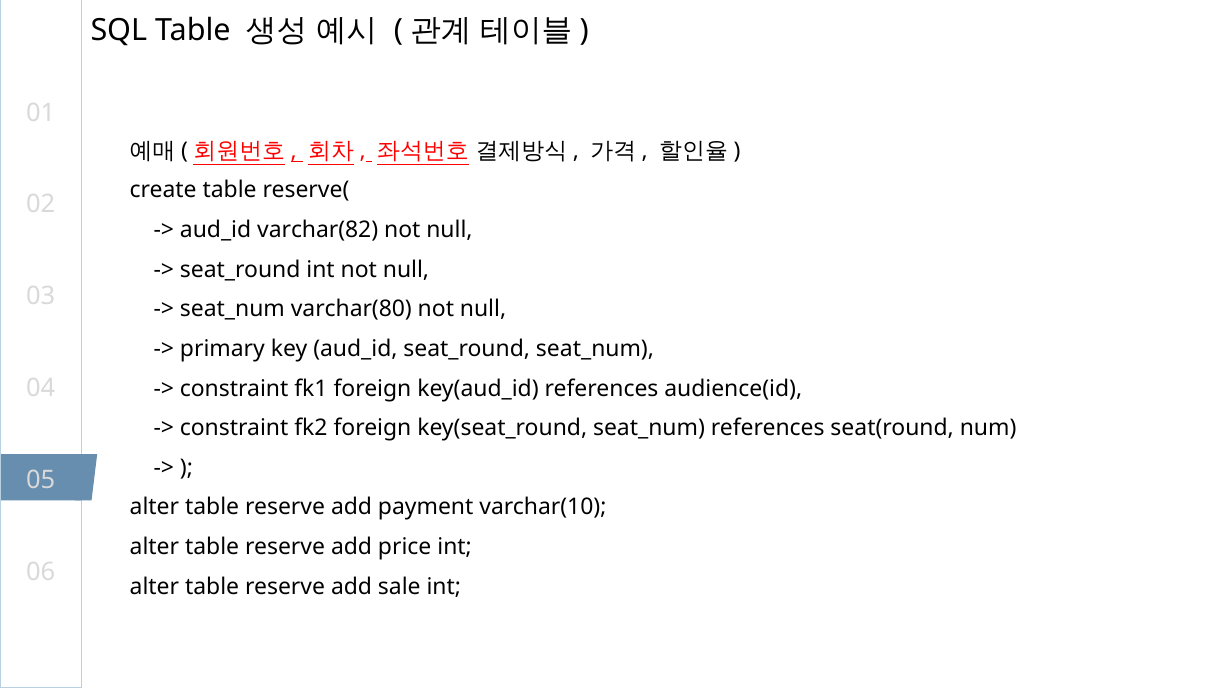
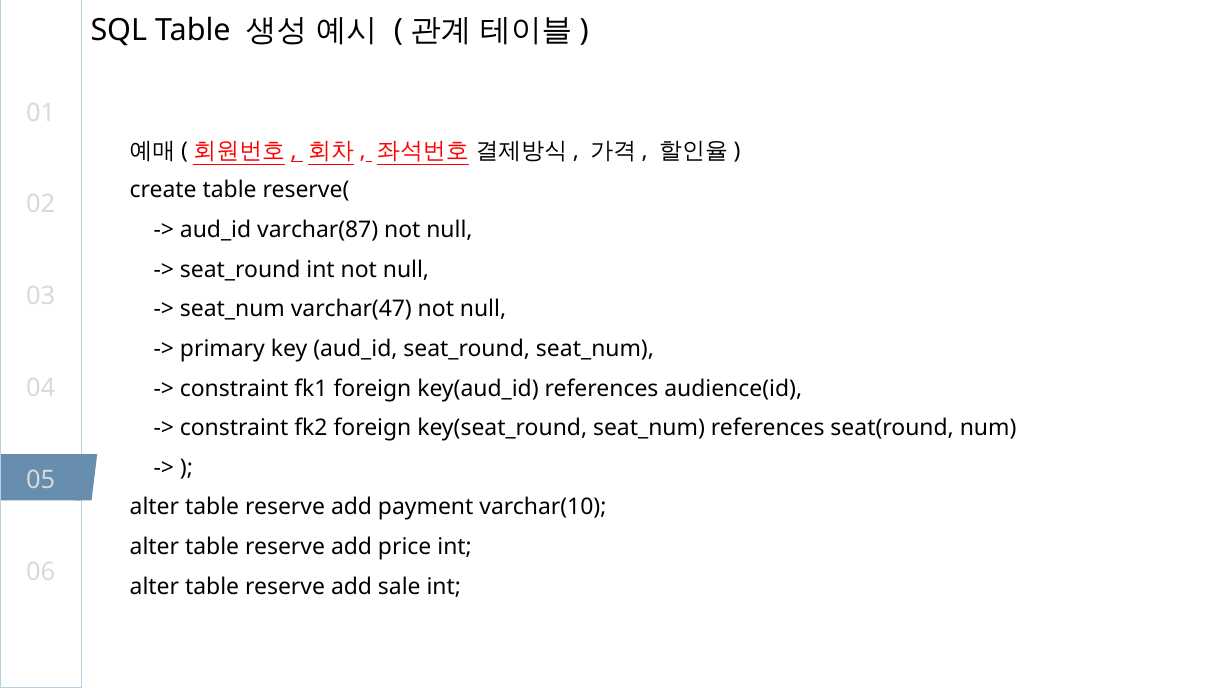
varchar(82: varchar(82 -> varchar(87
varchar(80: varchar(80 -> varchar(47
